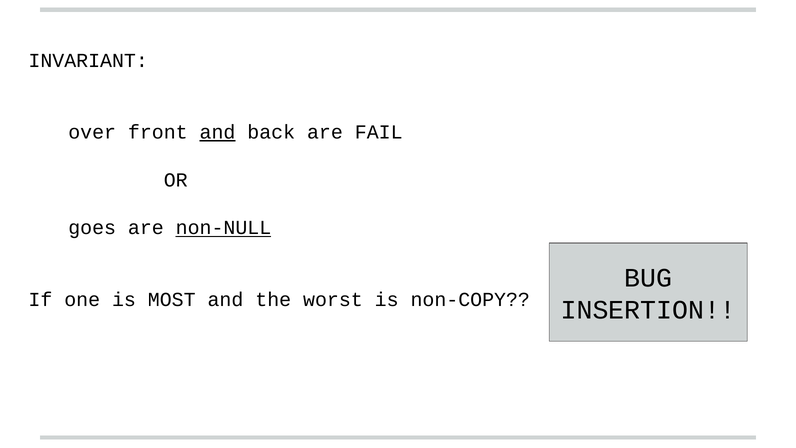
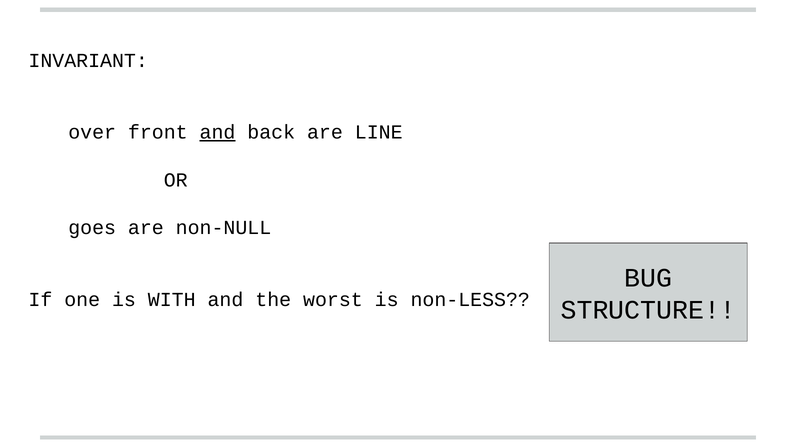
FAIL: FAIL -> LINE
non-NULL underline: present -> none
MOST: MOST -> WITH
non-COPY: non-COPY -> non-LESS
INSERTION: INSERTION -> STRUCTURE
